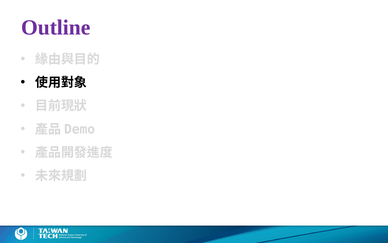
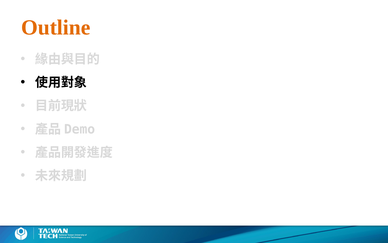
Outline colour: purple -> orange
